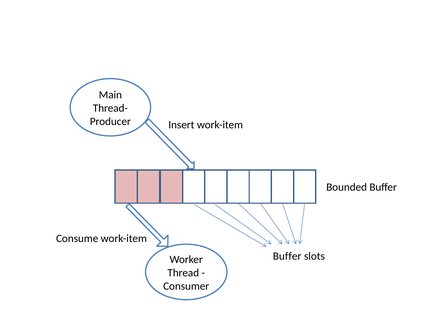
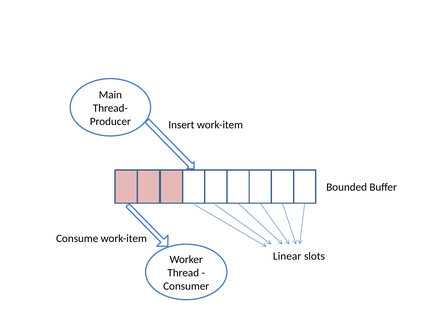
Buffer at (287, 256): Buffer -> Linear
